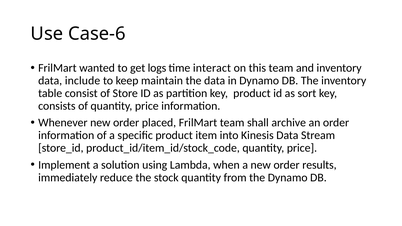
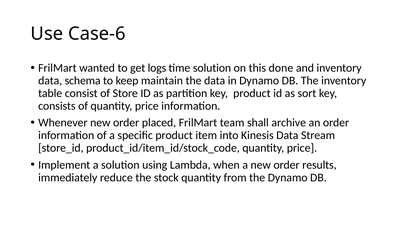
time interact: interact -> solution
this team: team -> done
include: include -> schema
